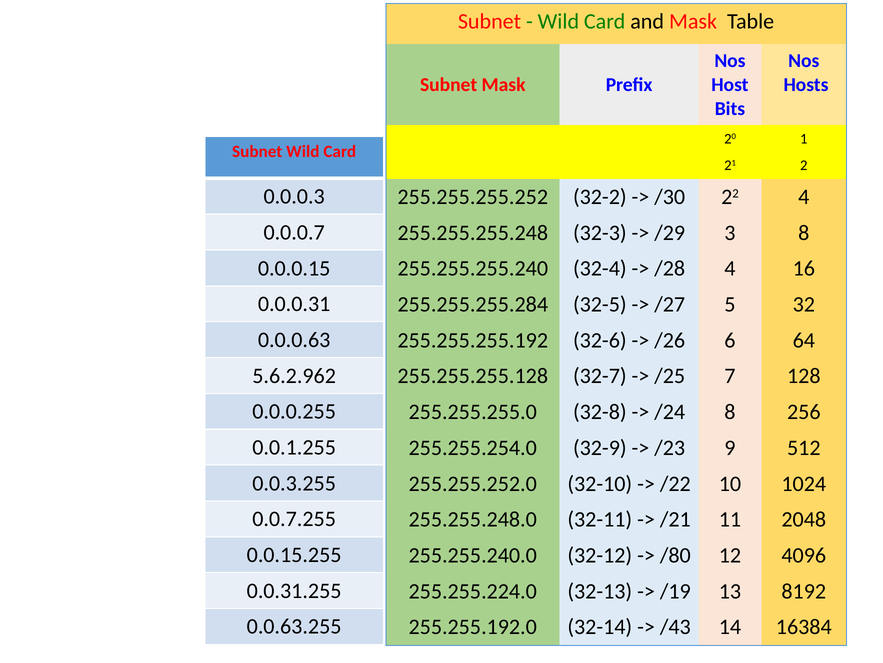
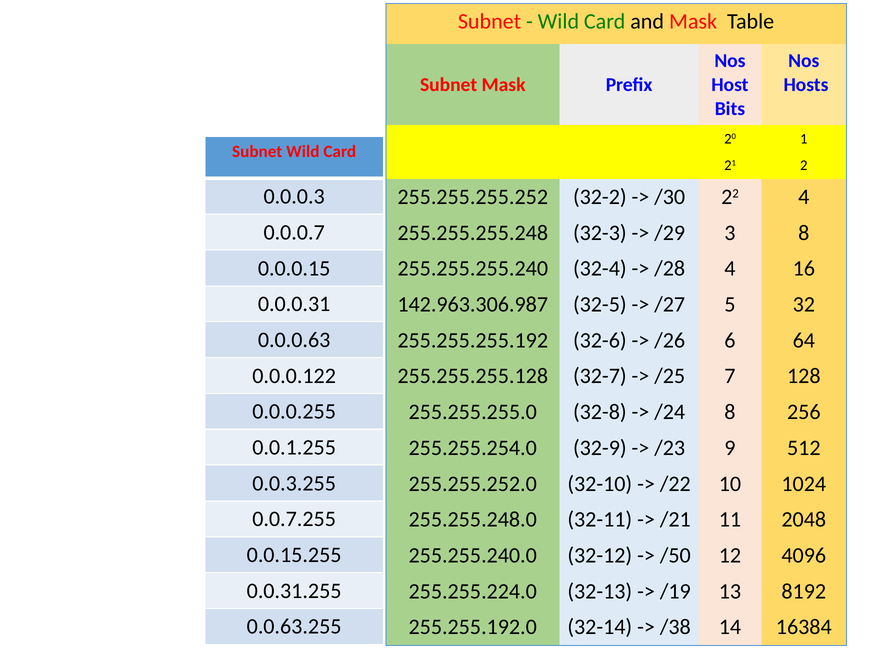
255.255.255.284: 255.255.255.284 -> 142.963.306.987
5.6.2.962: 5.6.2.962 -> 0.0.0.122
/80: /80 -> /50
/43: /43 -> /38
